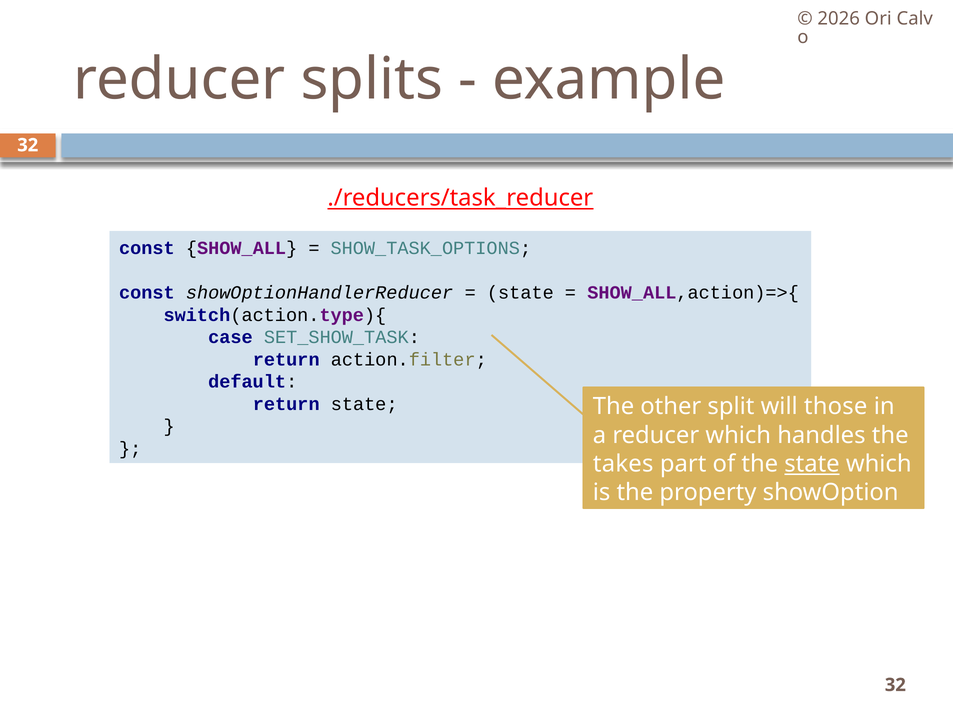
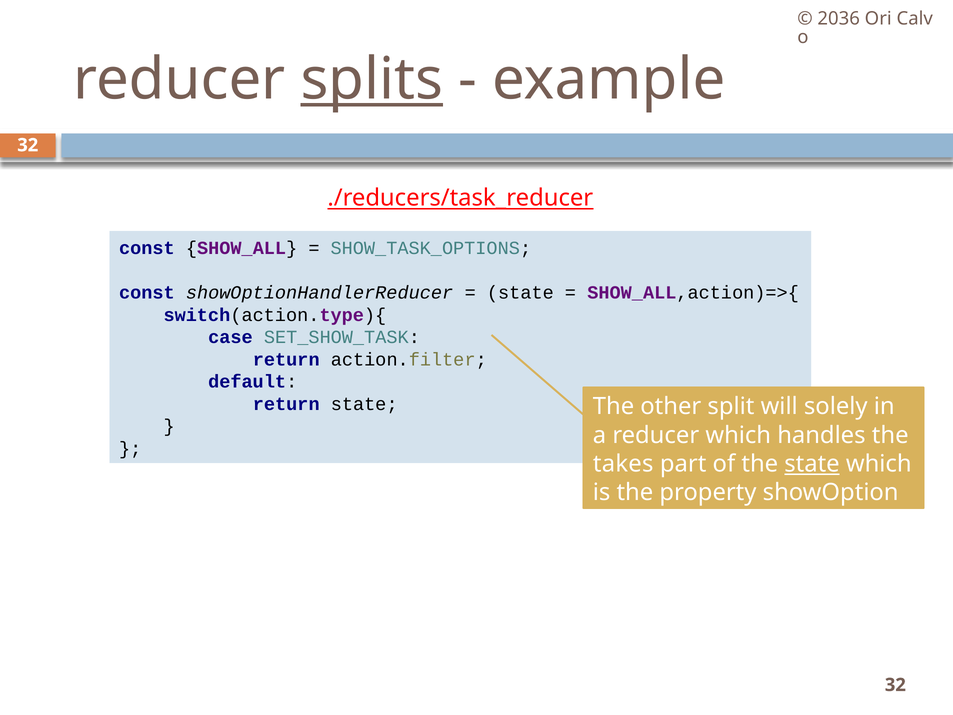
2026: 2026 -> 2036
splits underline: none -> present
those: those -> solely
